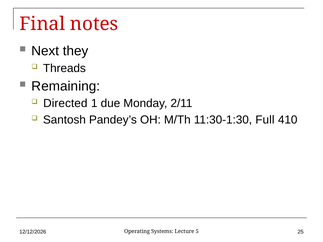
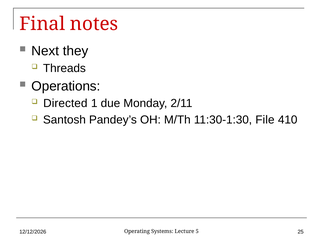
Remaining: Remaining -> Operations
Full: Full -> File
